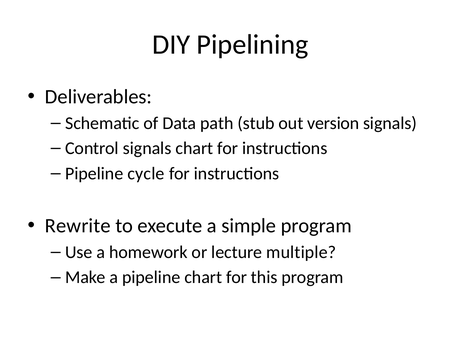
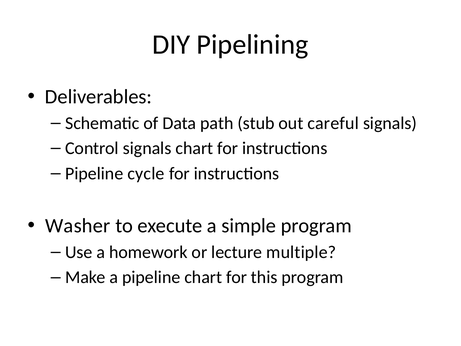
version: version -> careful
Rewrite: Rewrite -> Washer
